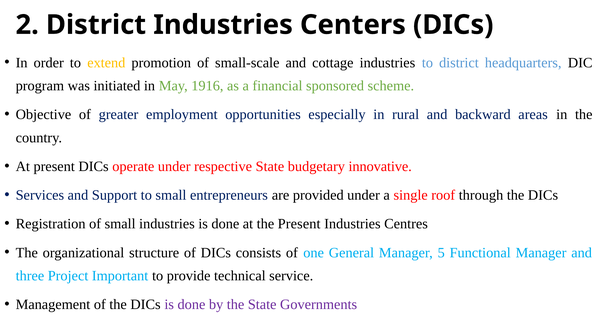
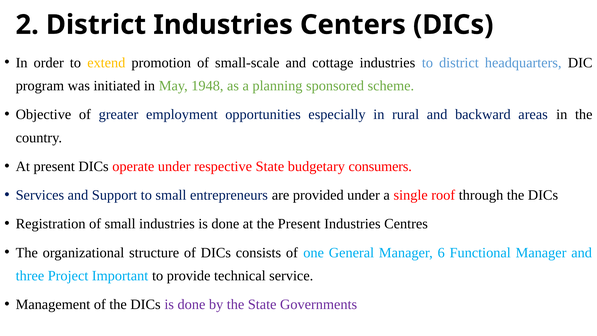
1916: 1916 -> 1948
financial: financial -> planning
innovative: innovative -> consumers
5: 5 -> 6
